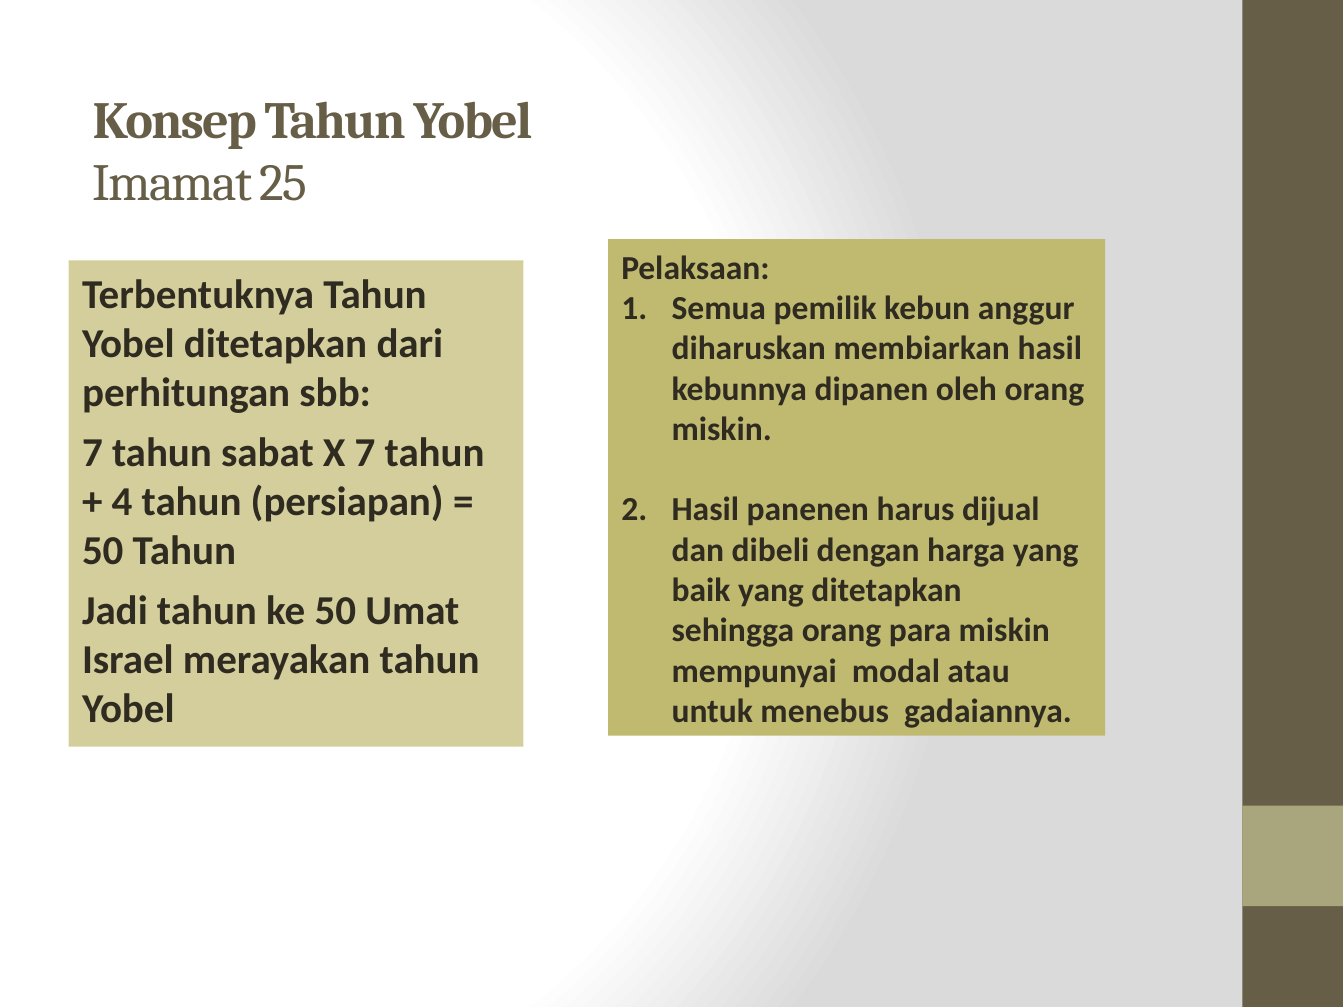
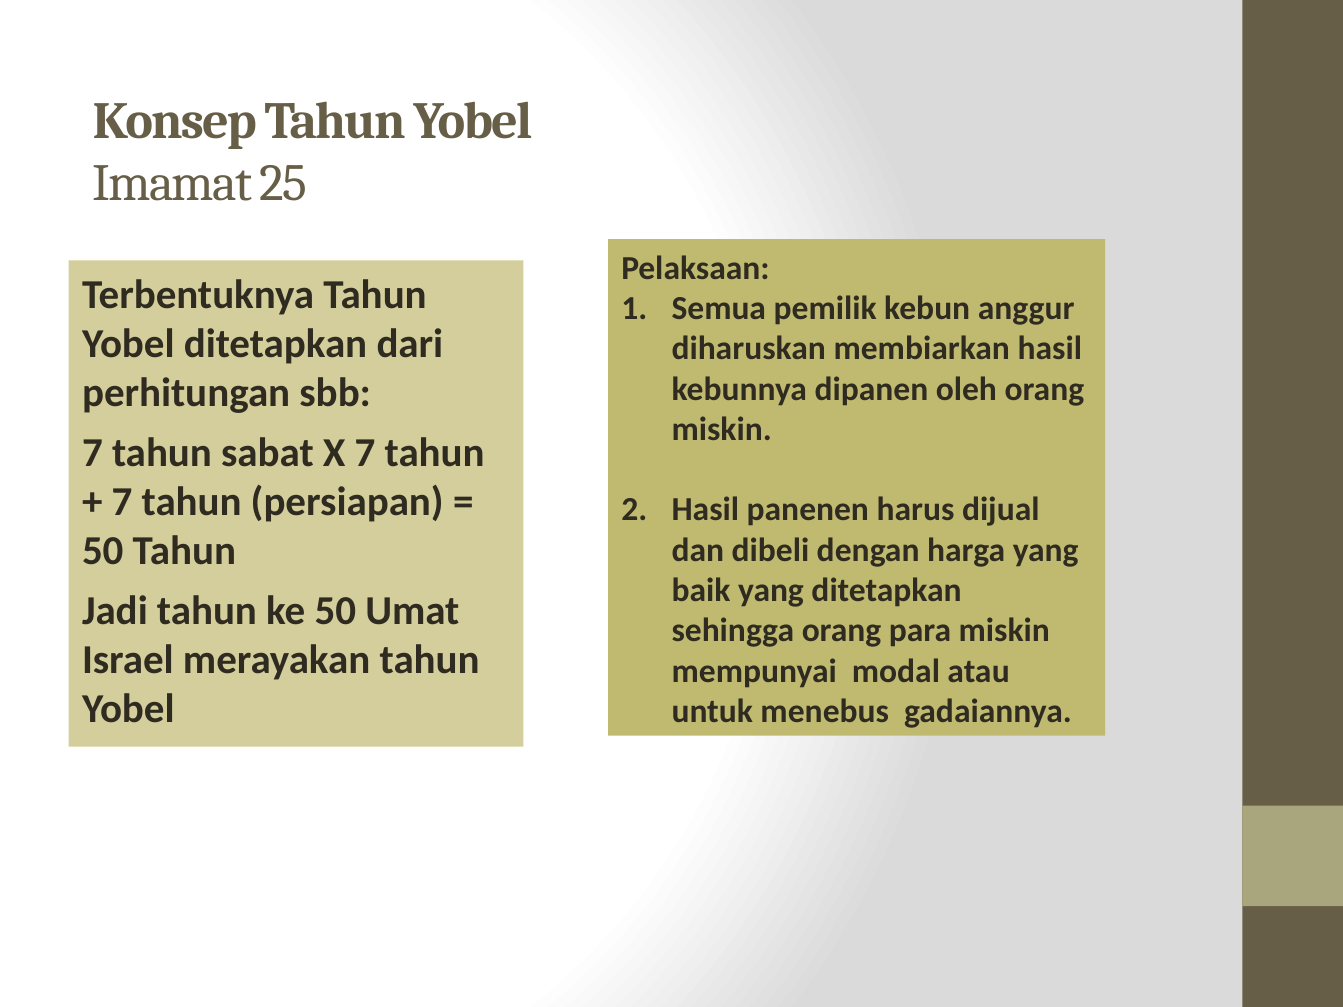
4 at (122, 502): 4 -> 7
